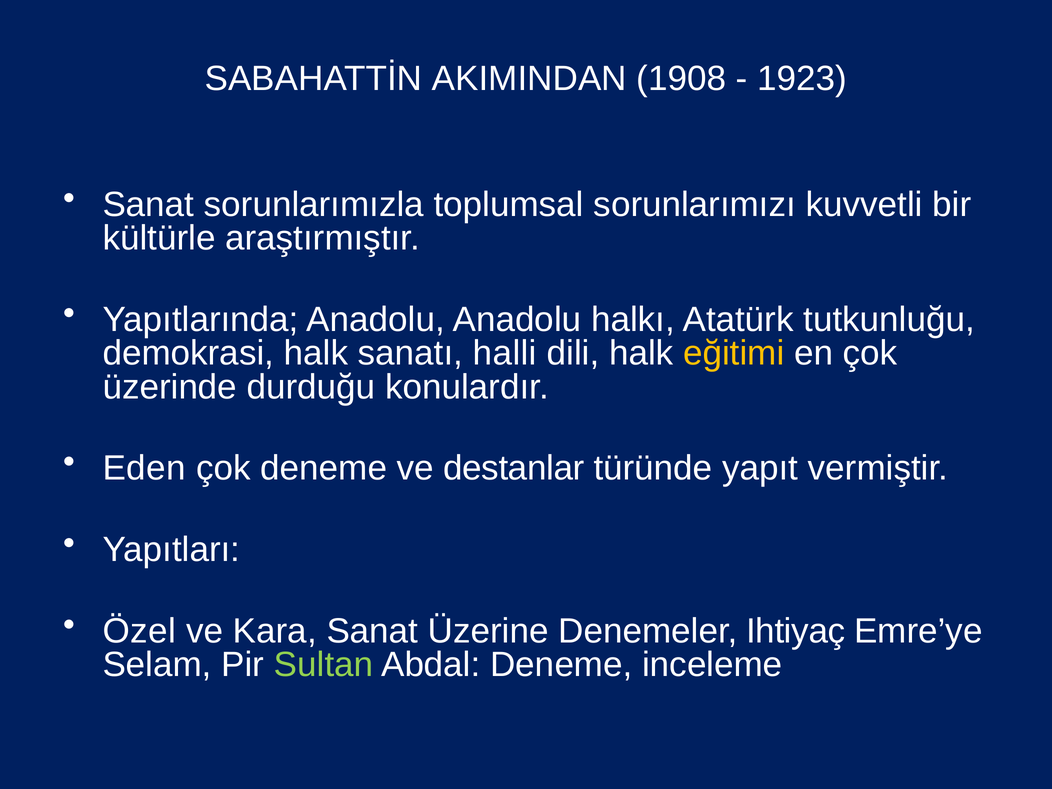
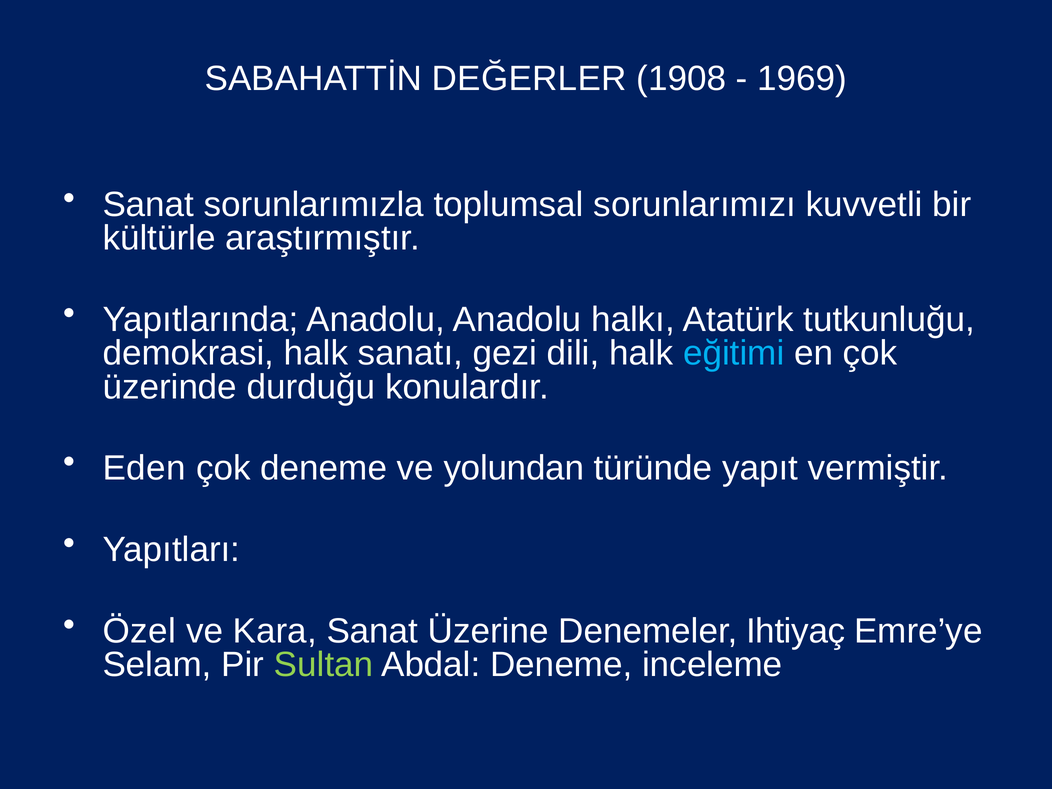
AKIMINDAN: AKIMINDAN -> DEĞERLER
1923: 1923 -> 1969
halli: halli -> gezi
eğitimi colour: yellow -> light blue
destanlar: destanlar -> yolundan
